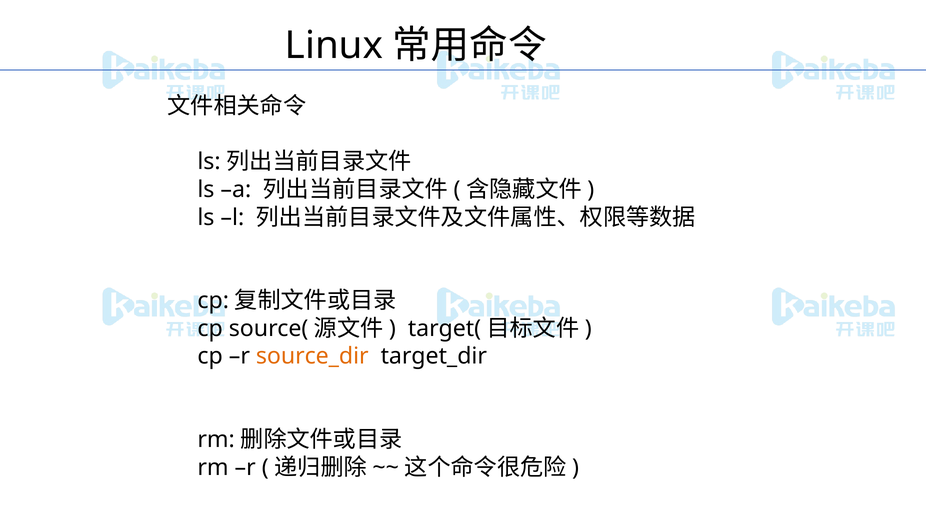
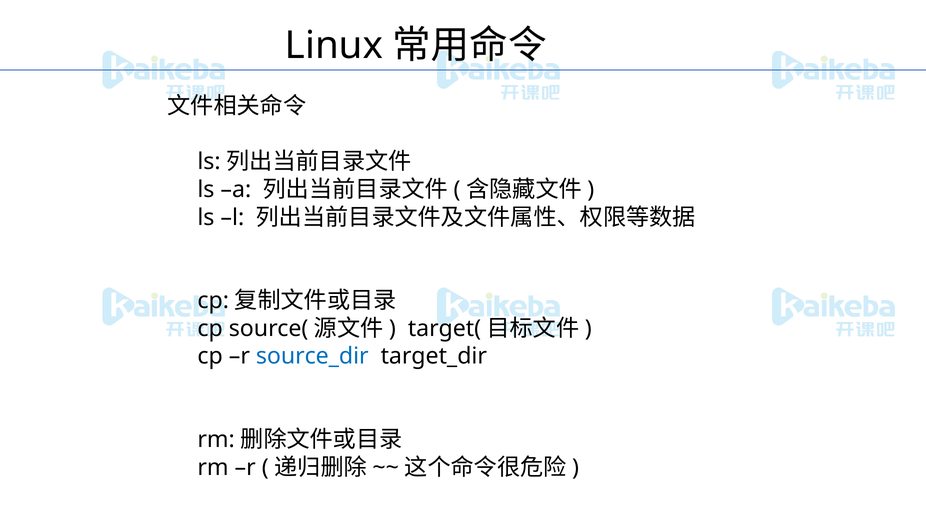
source_dir colour: orange -> blue
